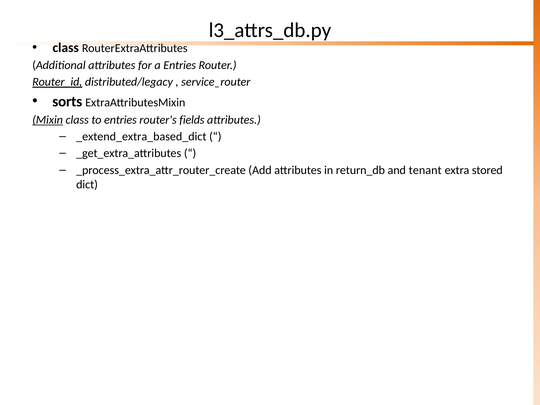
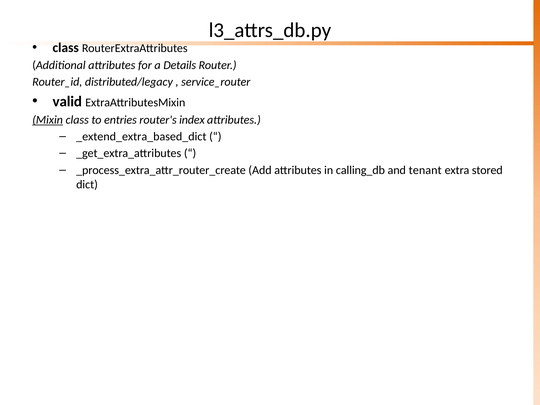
a Entries: Entries -> Details
Router_id underline: present -> none
sorts: sorts -> valid
fields: fields -> index
return_db: return_db -> calling_db
